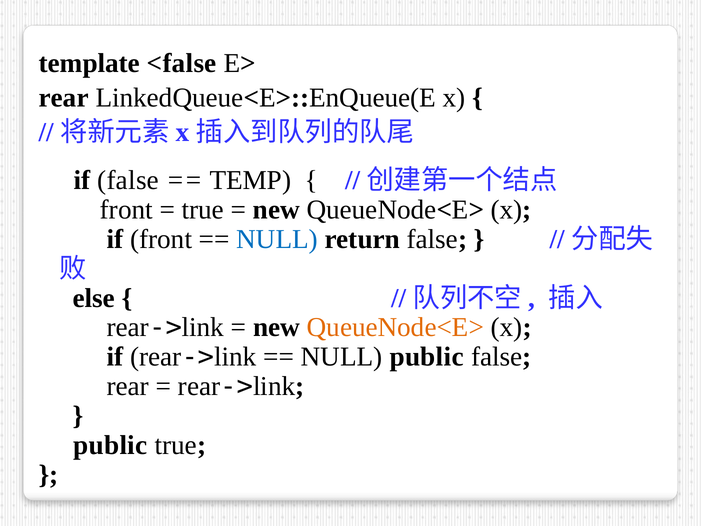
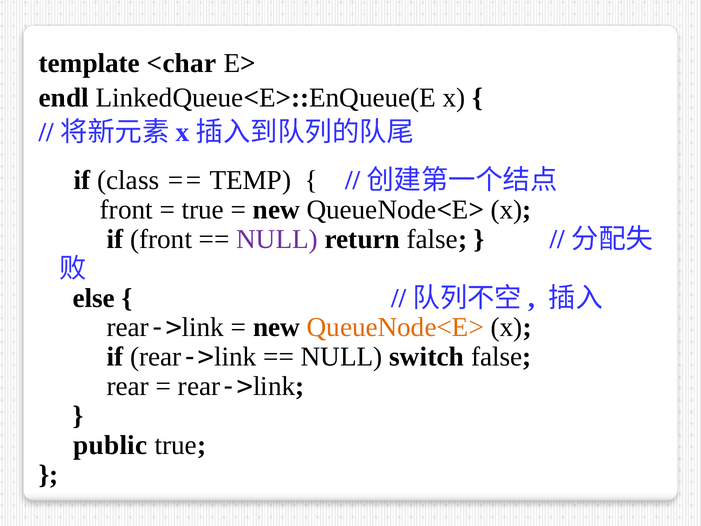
<false: <false -> <char
rear at (64, 98): rear -> endl
if false: false -> class
NULL at (277, 239) colour: blue -> purple
NULL public: public -> switch
